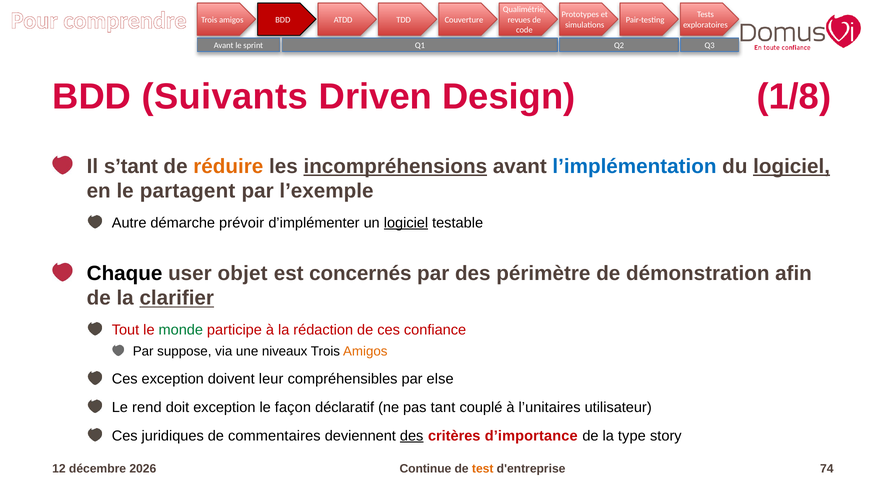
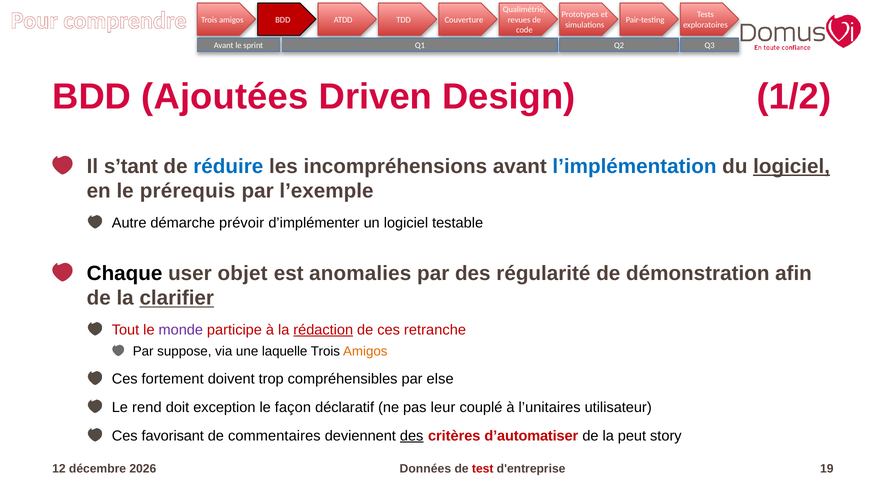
Suivants: Suivants -> Ajoutées
1/8: 1/8 -> 1/2
réduire colour: orange -> blue
incompréhensions underline: present -> none
partagent: partagent -> prérequis
logiciel at (406, 223) underline: present -> none
concernés: concernés -> anomalies
périmètre: périmètre -> régularité
monde colour: green -> purple
rédaction underline: none -> present
confiance: confiance -> retranche
niveaux: niveaux -> laquelle
Ces exception: exception -> fortement
leur: leur -> trop
tant: tant -> leur
juridiques: juridiques -> favorisant
d’importance: d’importance -> d’automatiser
type: type -> peut
Continue: Continue -> Données
test colour: orange -> red
74: 74 -> 19
